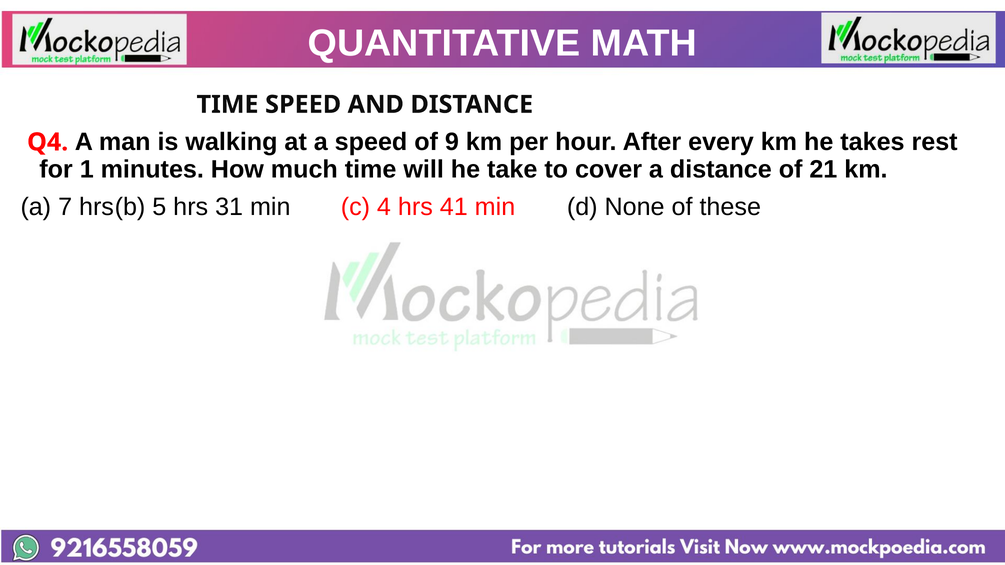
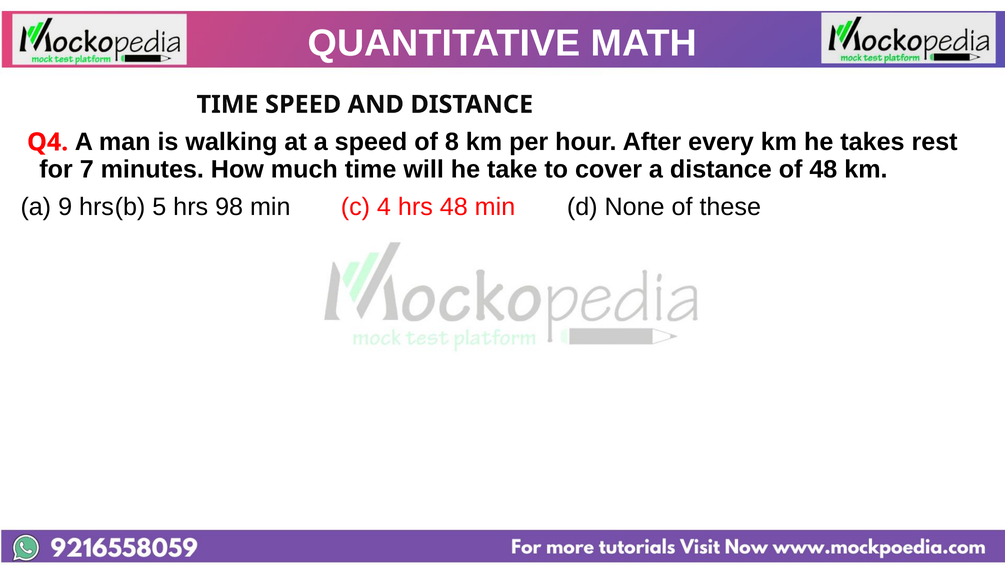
9: 9 -> 8
1: 1 -> 7
of 21: 21 -> 48
7: 7 -> 9
31: 31 -> 98
hrs 41: 41 -> 48
